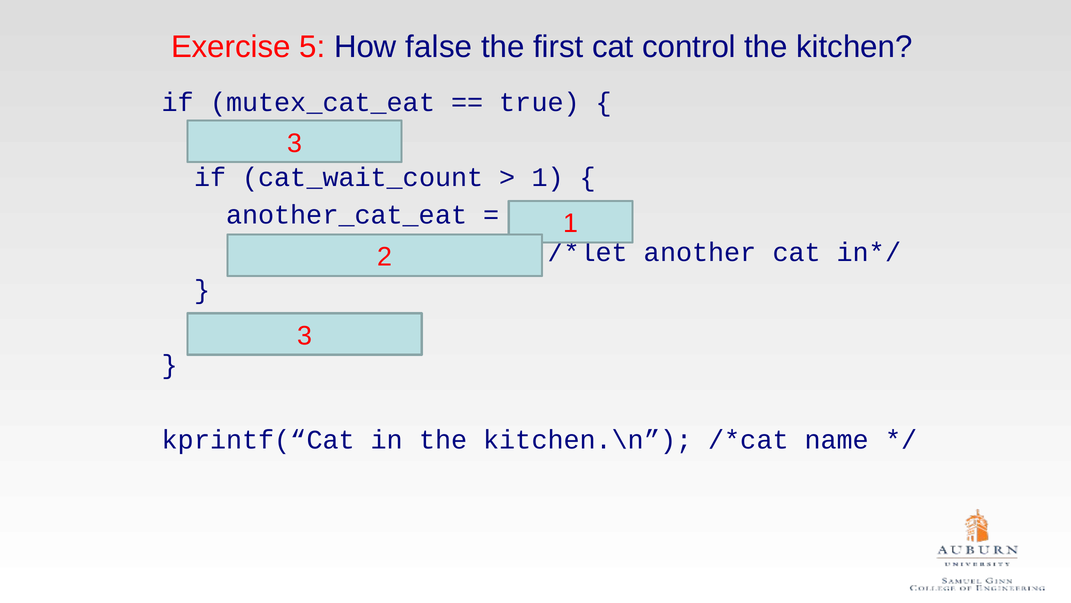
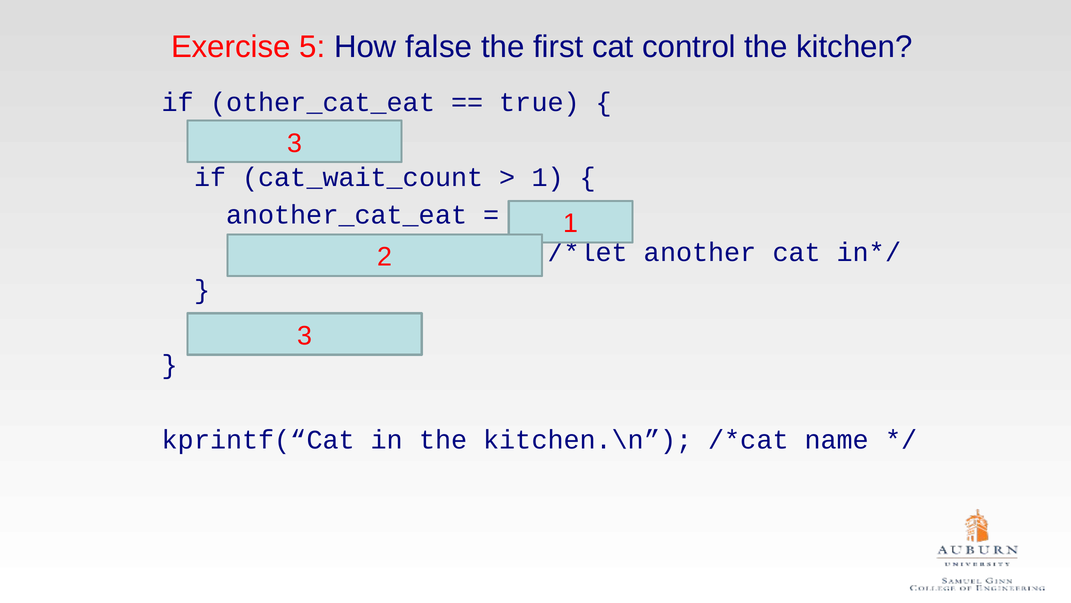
mutex_cat_eat: mutex_cat_eat -> other_cat_eat
